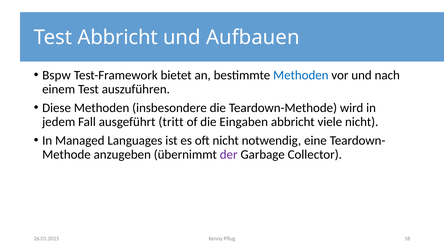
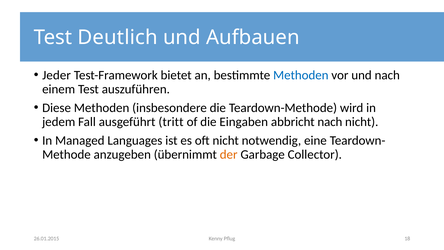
Test Abbricht: Abbricht -> Deutlich
Bspw: Bspw -> Jeder
abbricht viele: viele -> nach
der colour: purple -> orange
